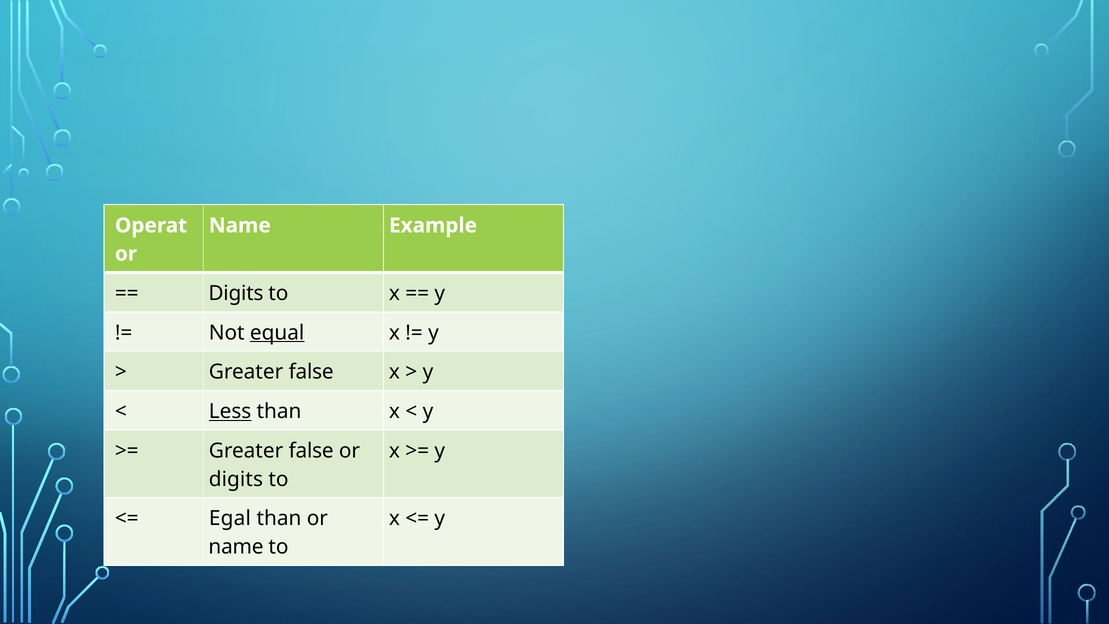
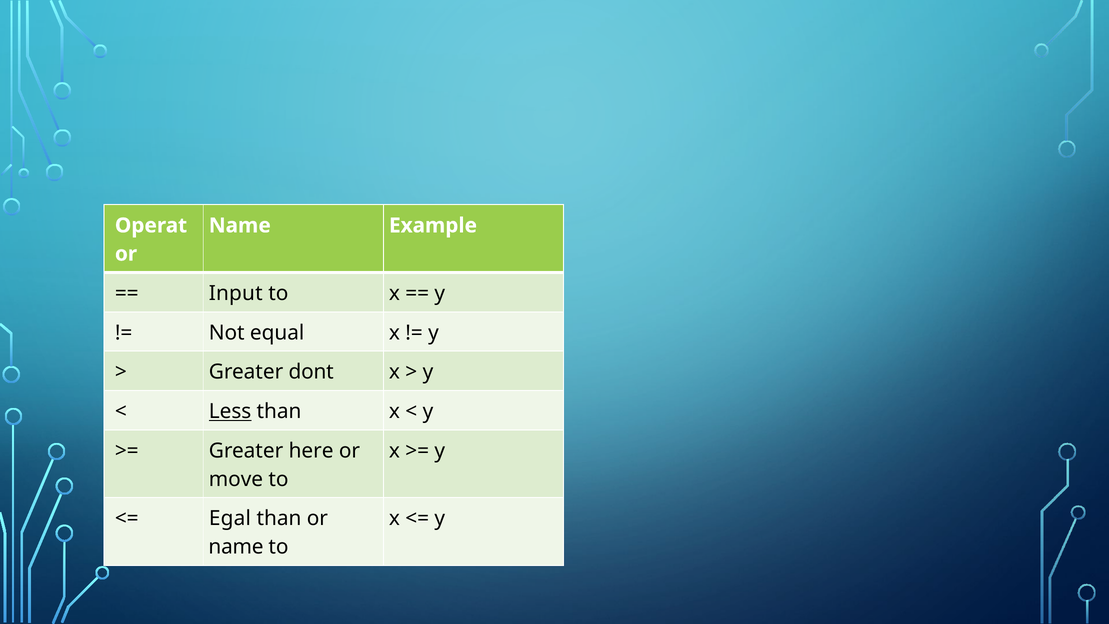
Digits at (236, 293): Digits -> Input
equal underline: present -> none
false at (311, 372): false -> dont
false at (311, 451): false -> here
digits at (236, 479): digits -> move
